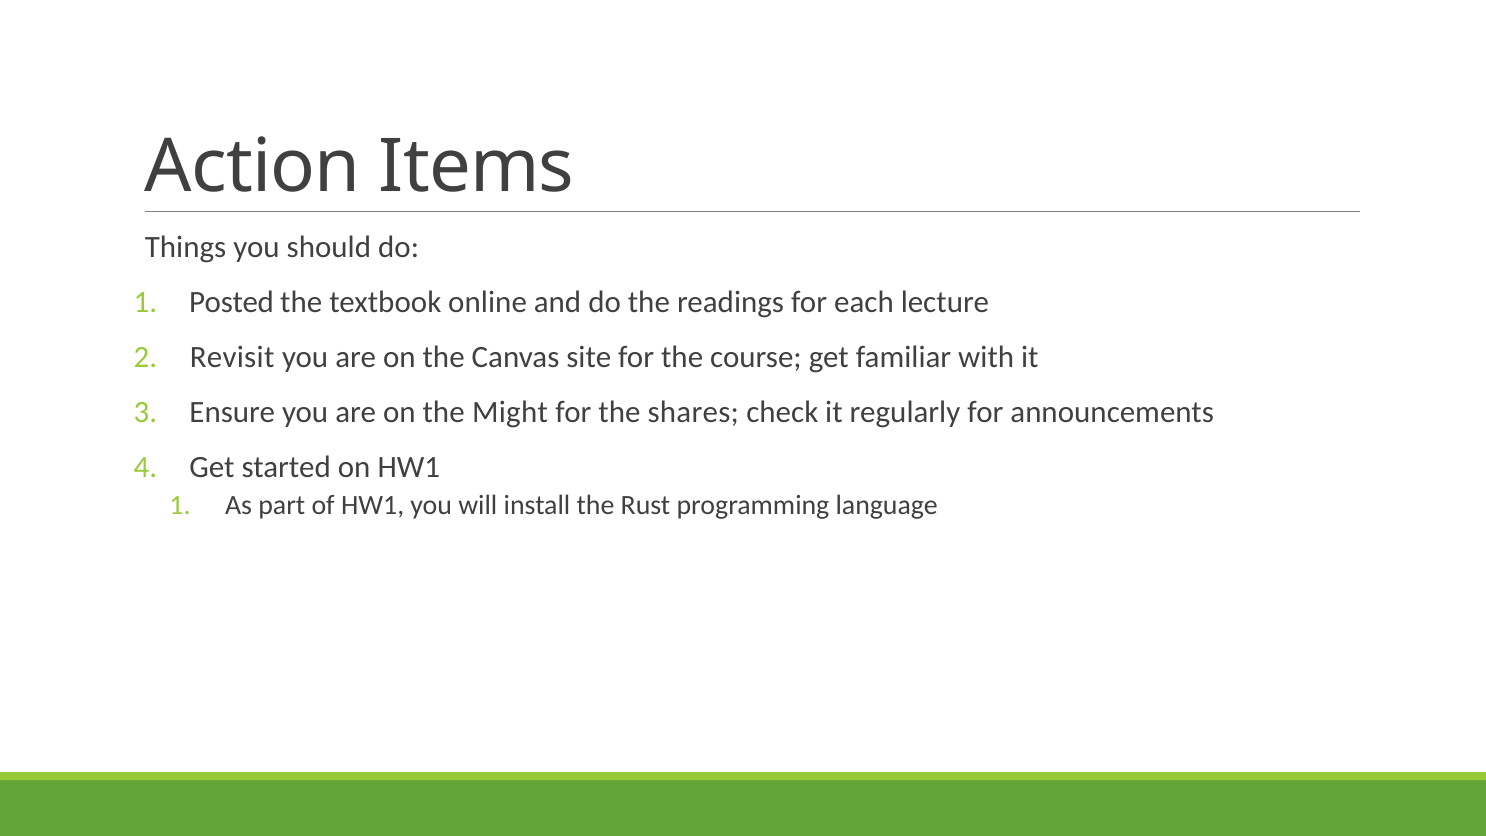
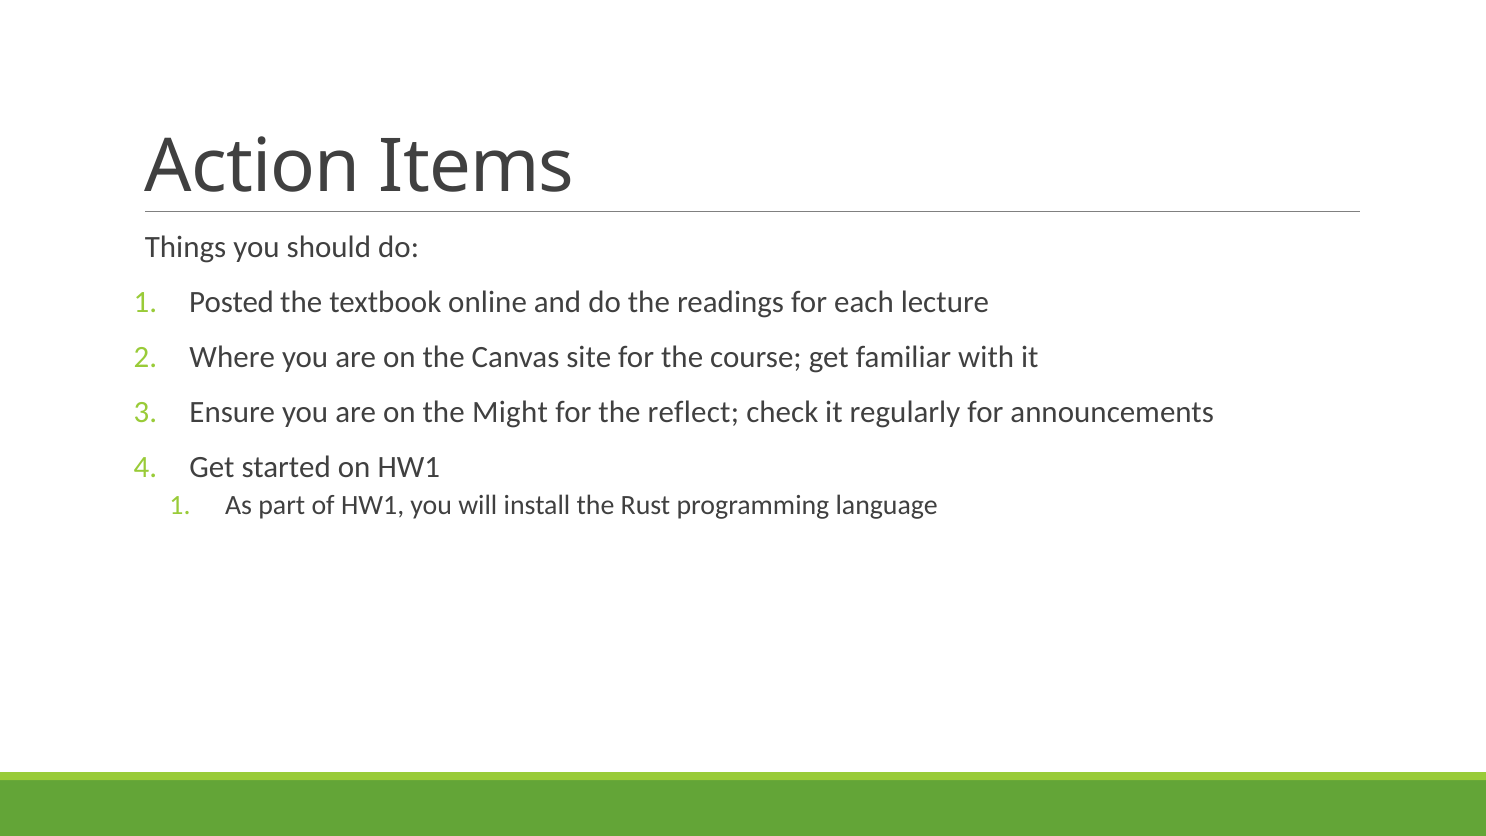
Revisit: Revisit -> Where
shares: shares -> reflect
